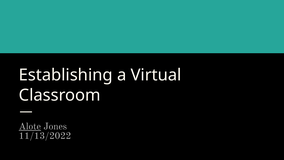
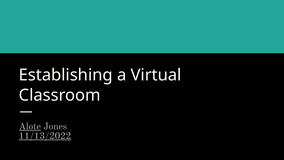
11/13/2022 underline: none -> present
